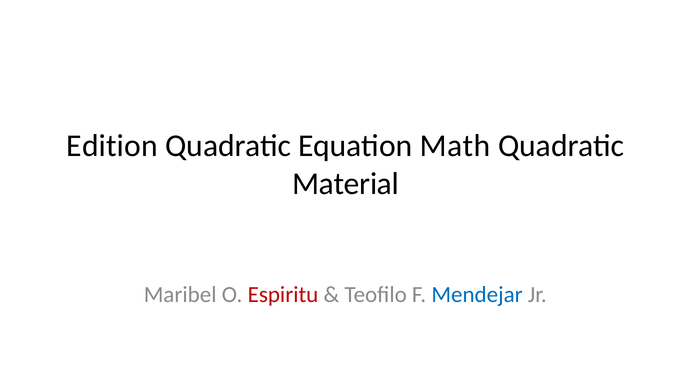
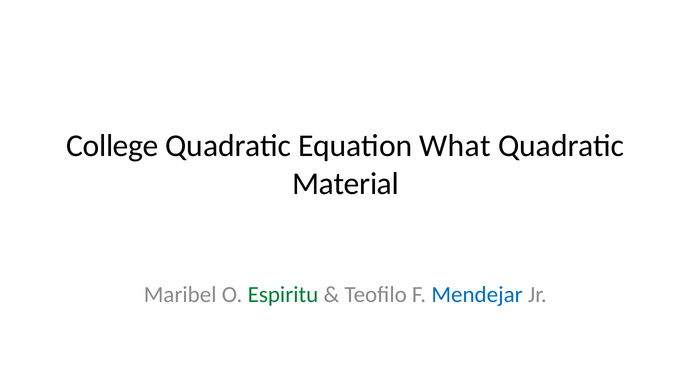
Edition: Edition -> College
Math: Math -> What
Espiritu colour: red -> green
